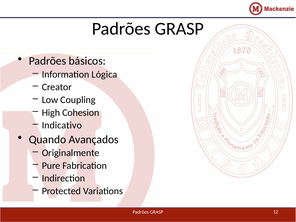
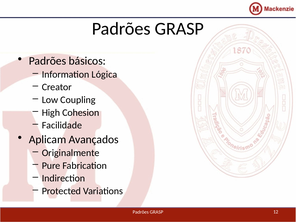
Indicativo: Indicativo -> Facilidade
Quando: Quando -> Aplicam
